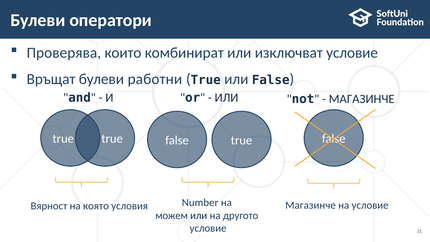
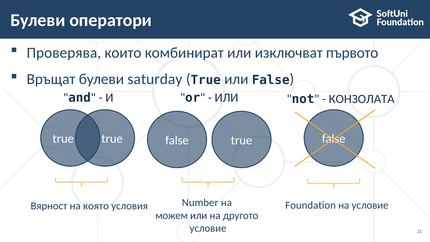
условиe: условиe -> първото
работни: работни -> saturday
МАГАЗИНЧЕ at (362, 99): МАГАЗИНЧЕ -> КОНЗОЛАТА
Магазинче at (311, 205): Магазинче -> Foundation
